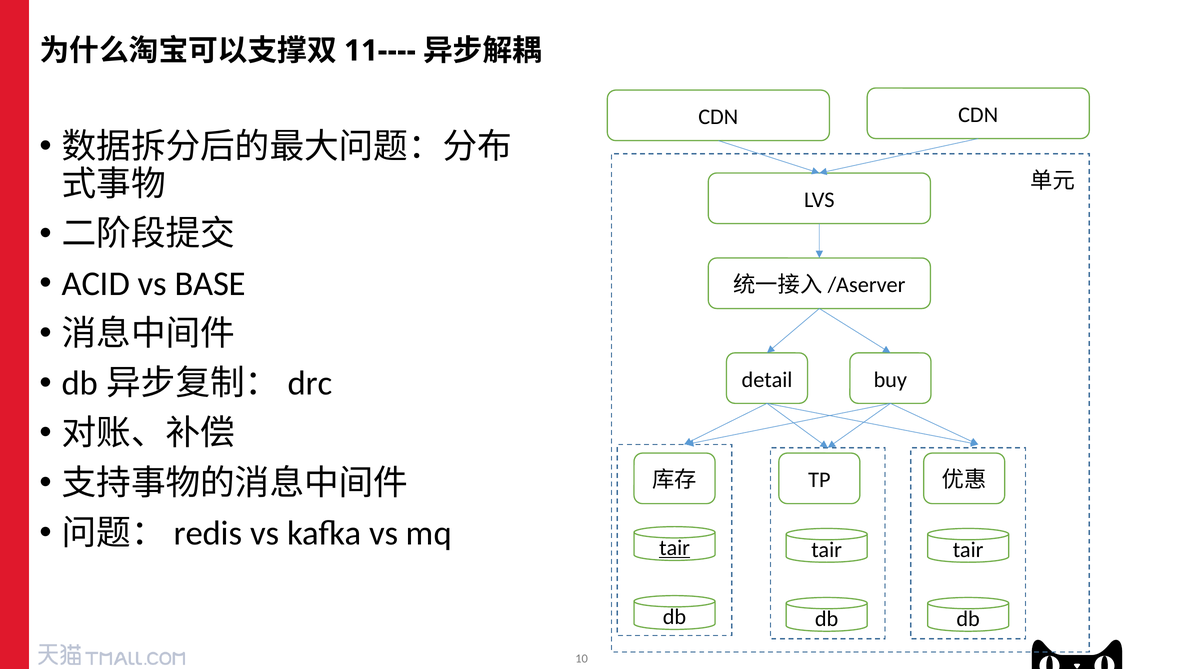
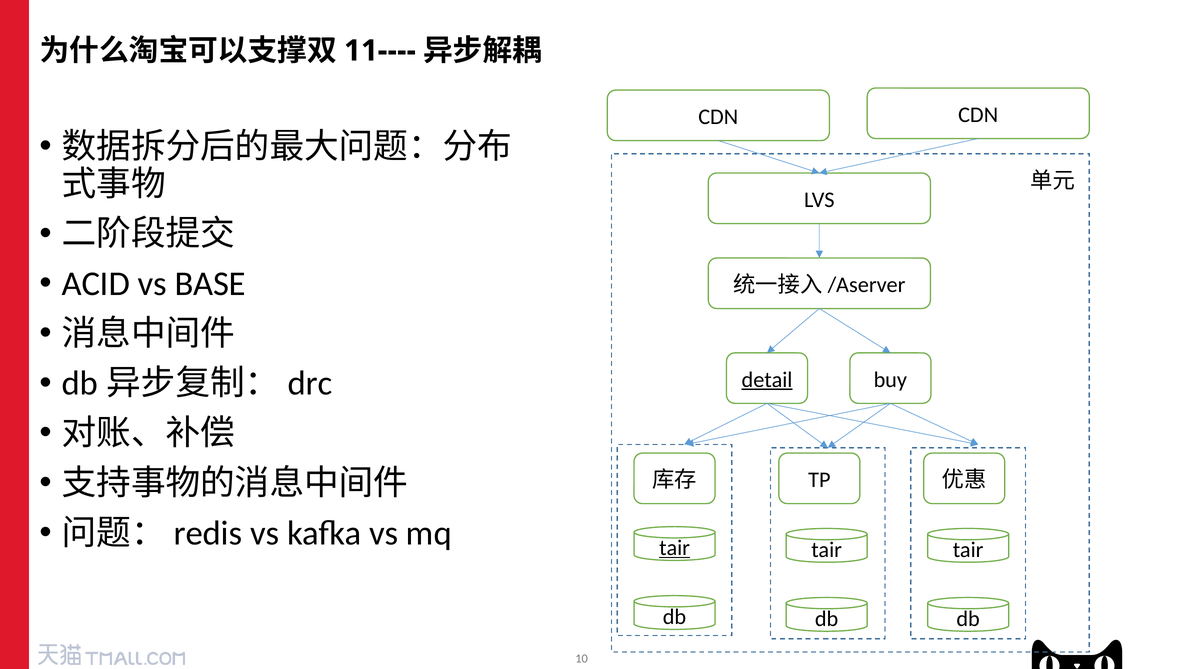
detail underline: none -> present
